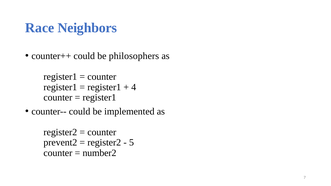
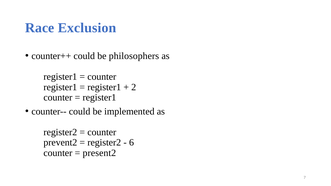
Neighbors: Neighbors -> Exclusion
4: 4 -> 2
5: 5 -> 6
number2: number2 -> present2
